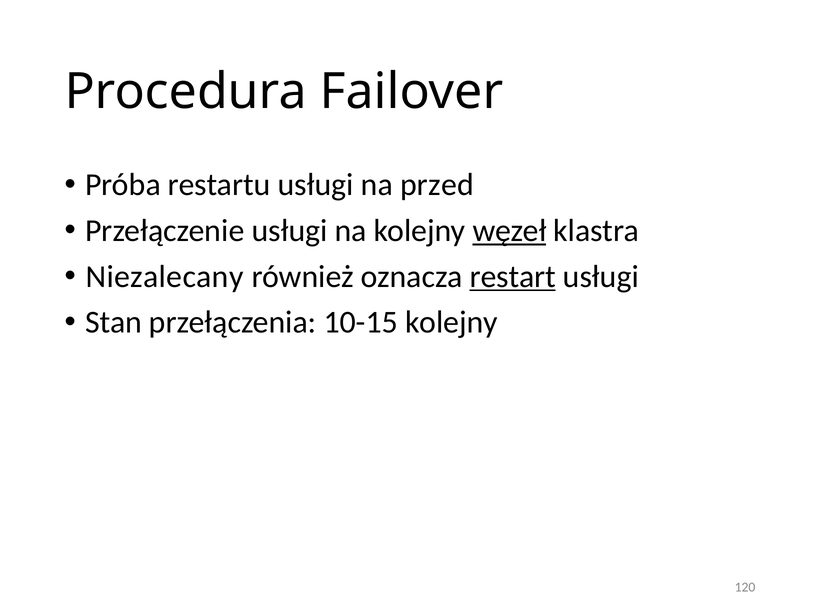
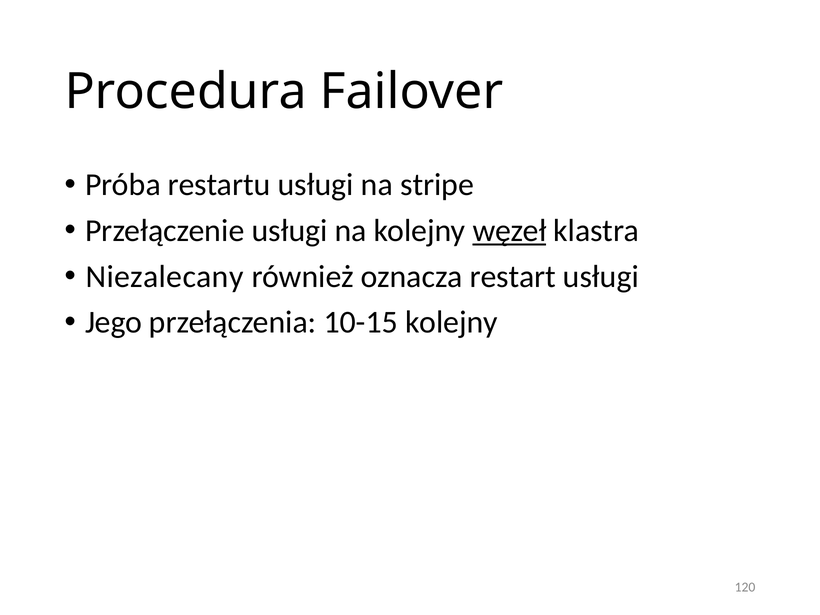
przed: przed -> stripe
restart underline: present -> none
Stan: Stan -> Jego
